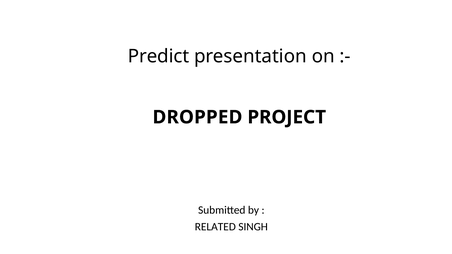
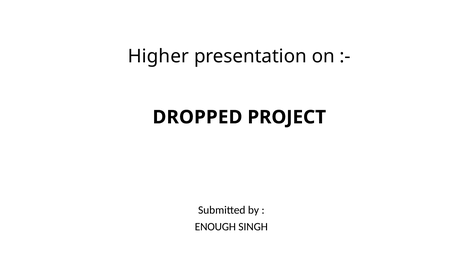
Predict: Predict -> Higher
RELATED: RELATED -> ENOUGH
